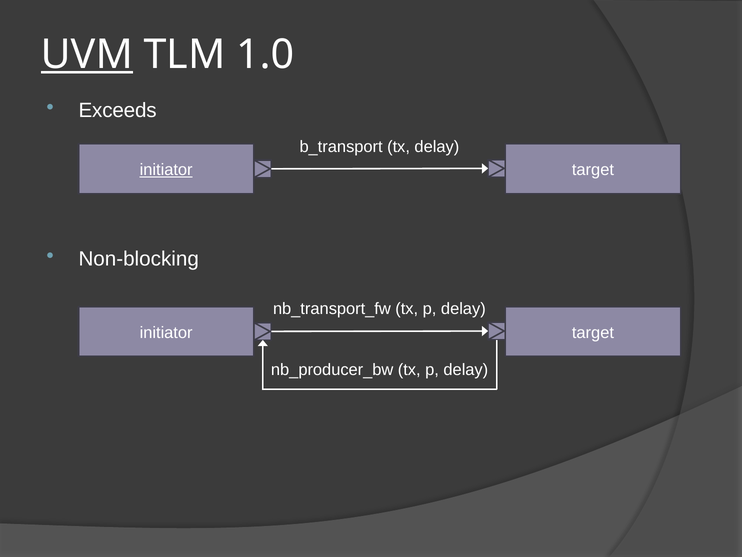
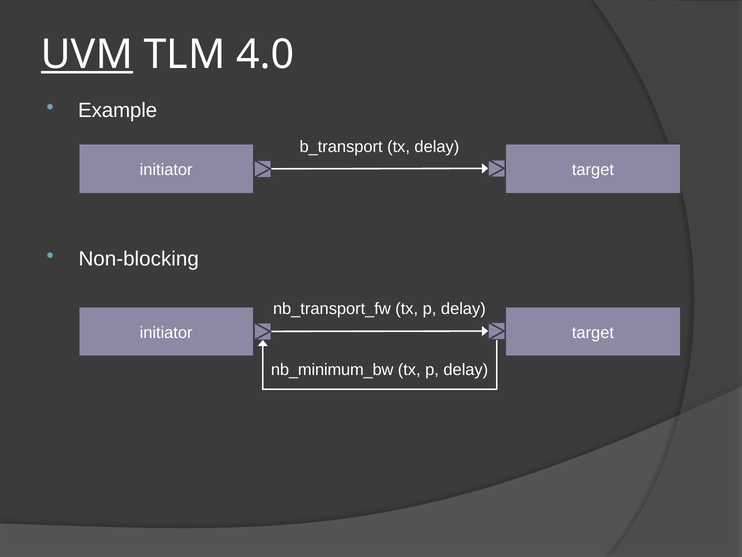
1.0: 1.0 -> 4.0
Exceeds: Exceeds -> Example
initiator at (166, 170) underline: present -> none
nb_producer_bw: nb_producer_bw -> nb_minimum_bw
